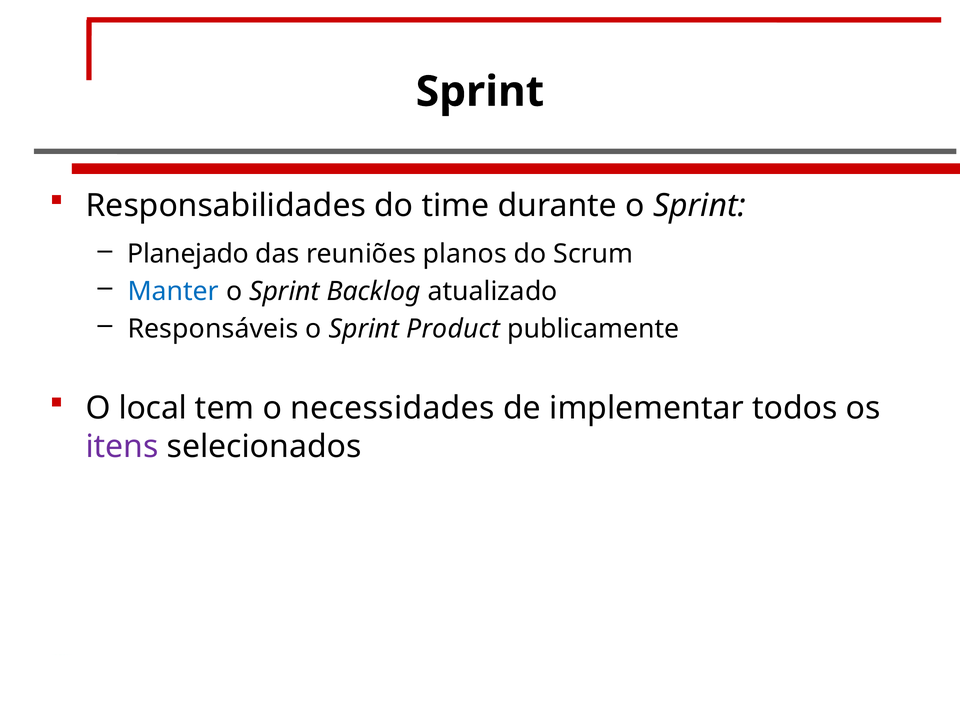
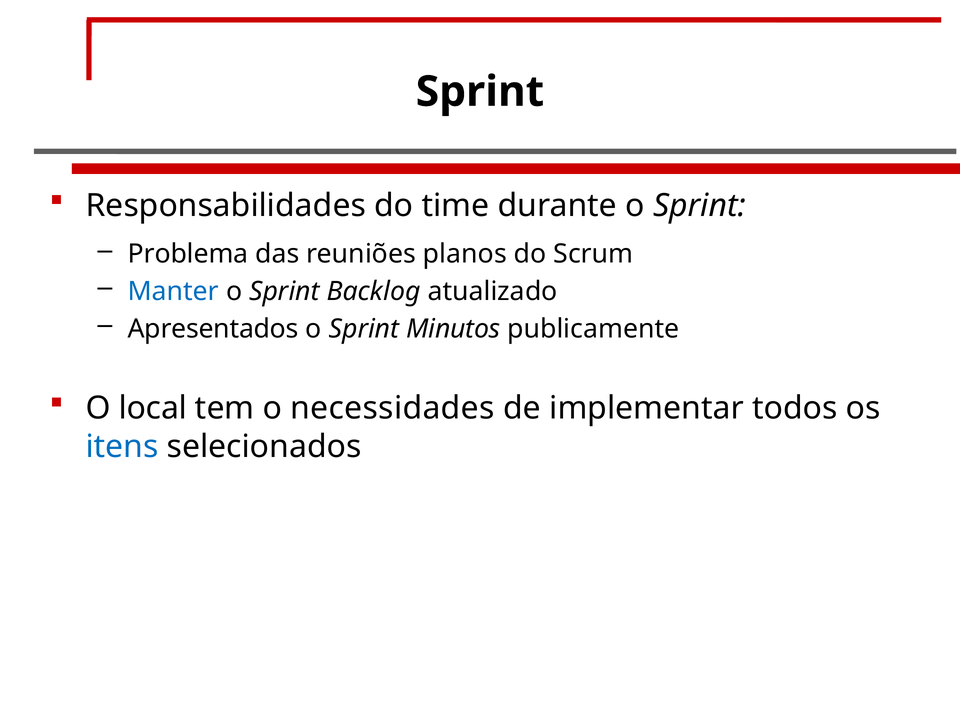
Planejado: Planejado -> Problema
Responsáveis: Responsáveis -> Apresentados
Product: Product -> Minutos
itens colour: purple -> blue
